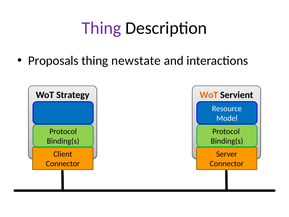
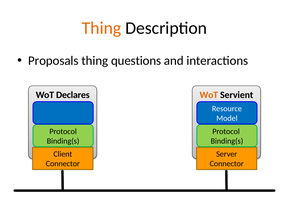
Thing at (101, 28) colour: purple -> orange
newstate: newstate -> questions
Strategy: Strategy -> Declares
